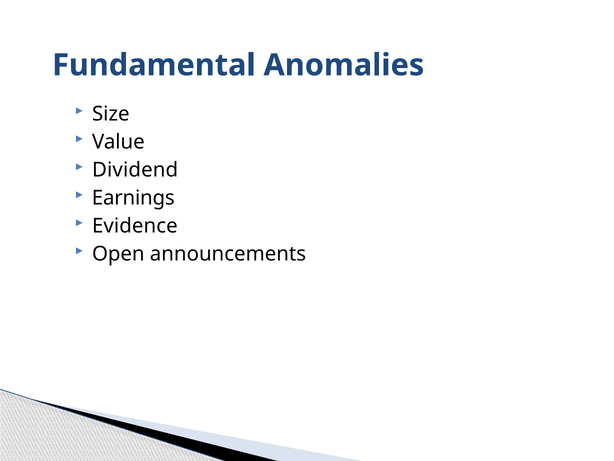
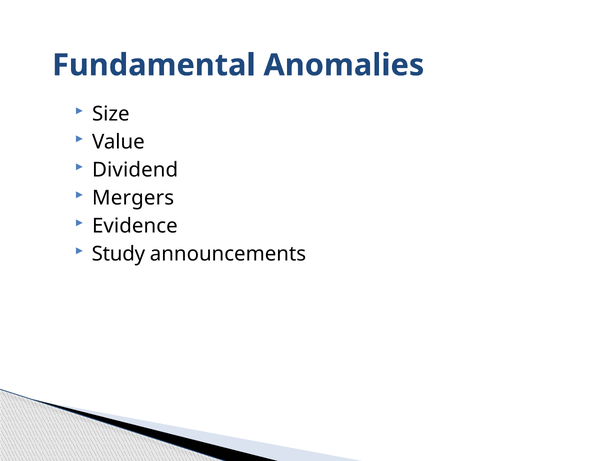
Earnings: Earnings -> Mergers
Open: Open -> Study
